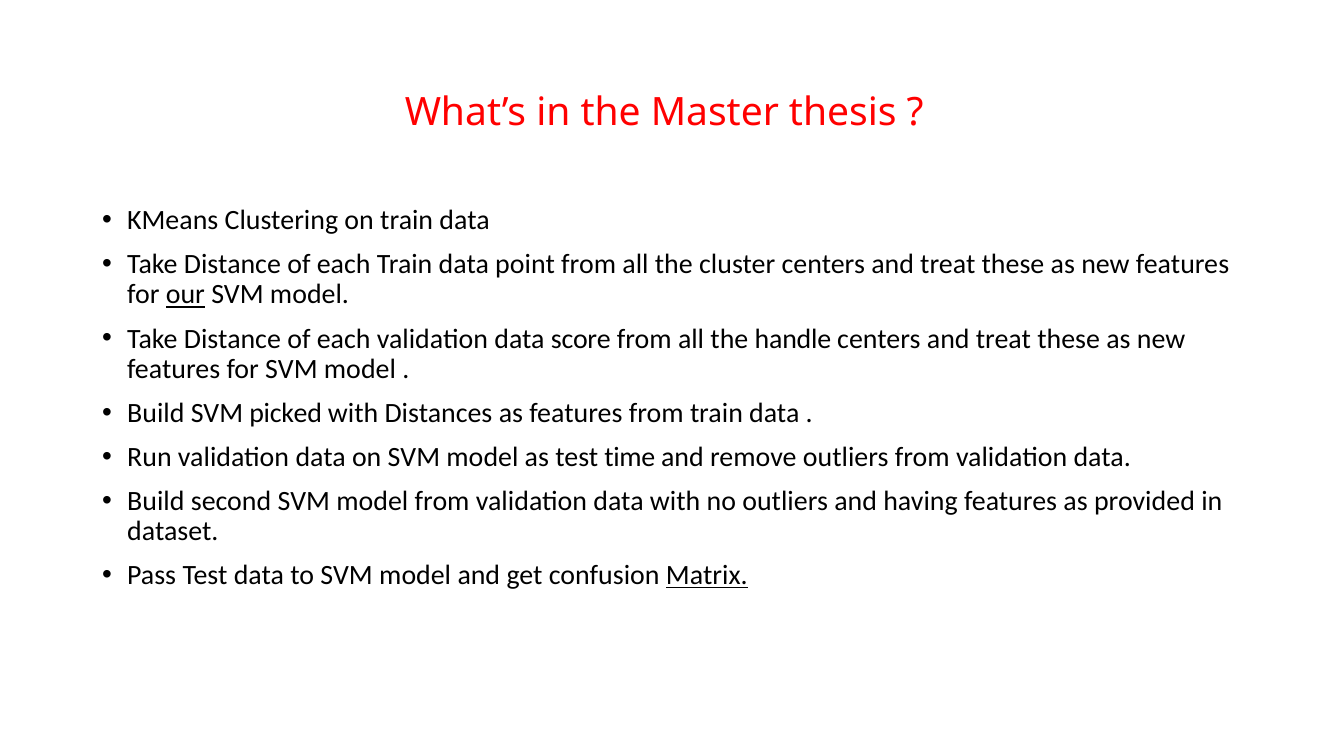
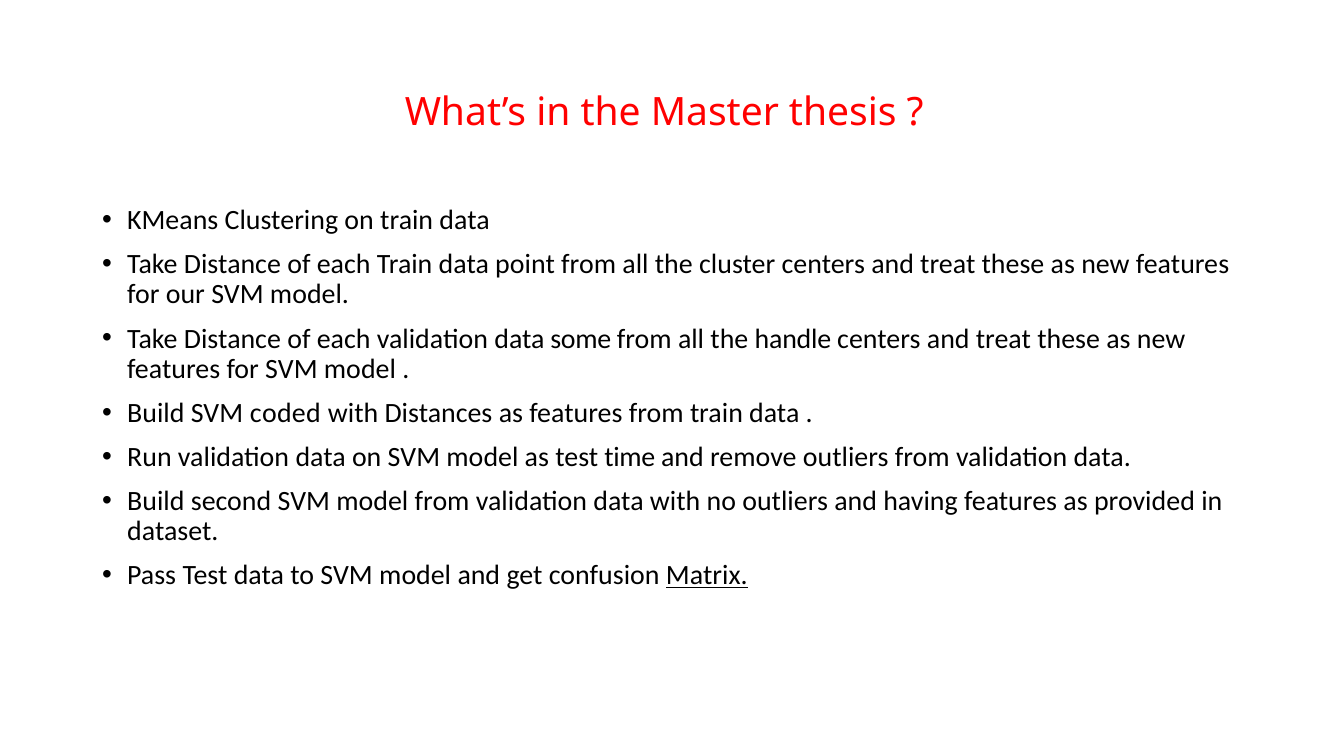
our underline: present -> none
score: score -> some
picked: picked -> coded
